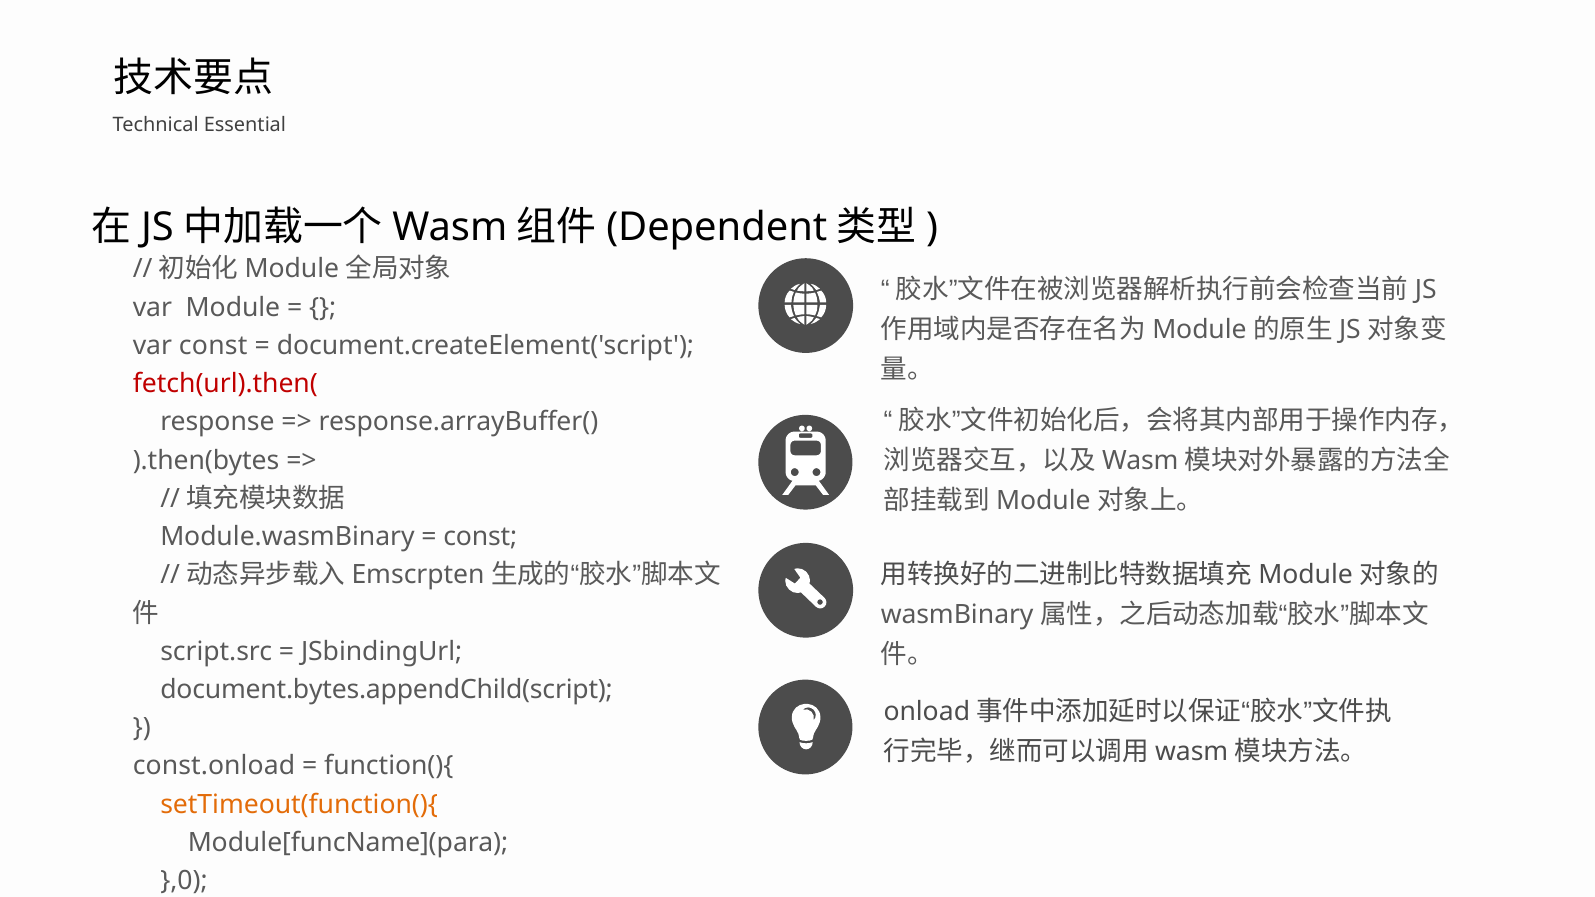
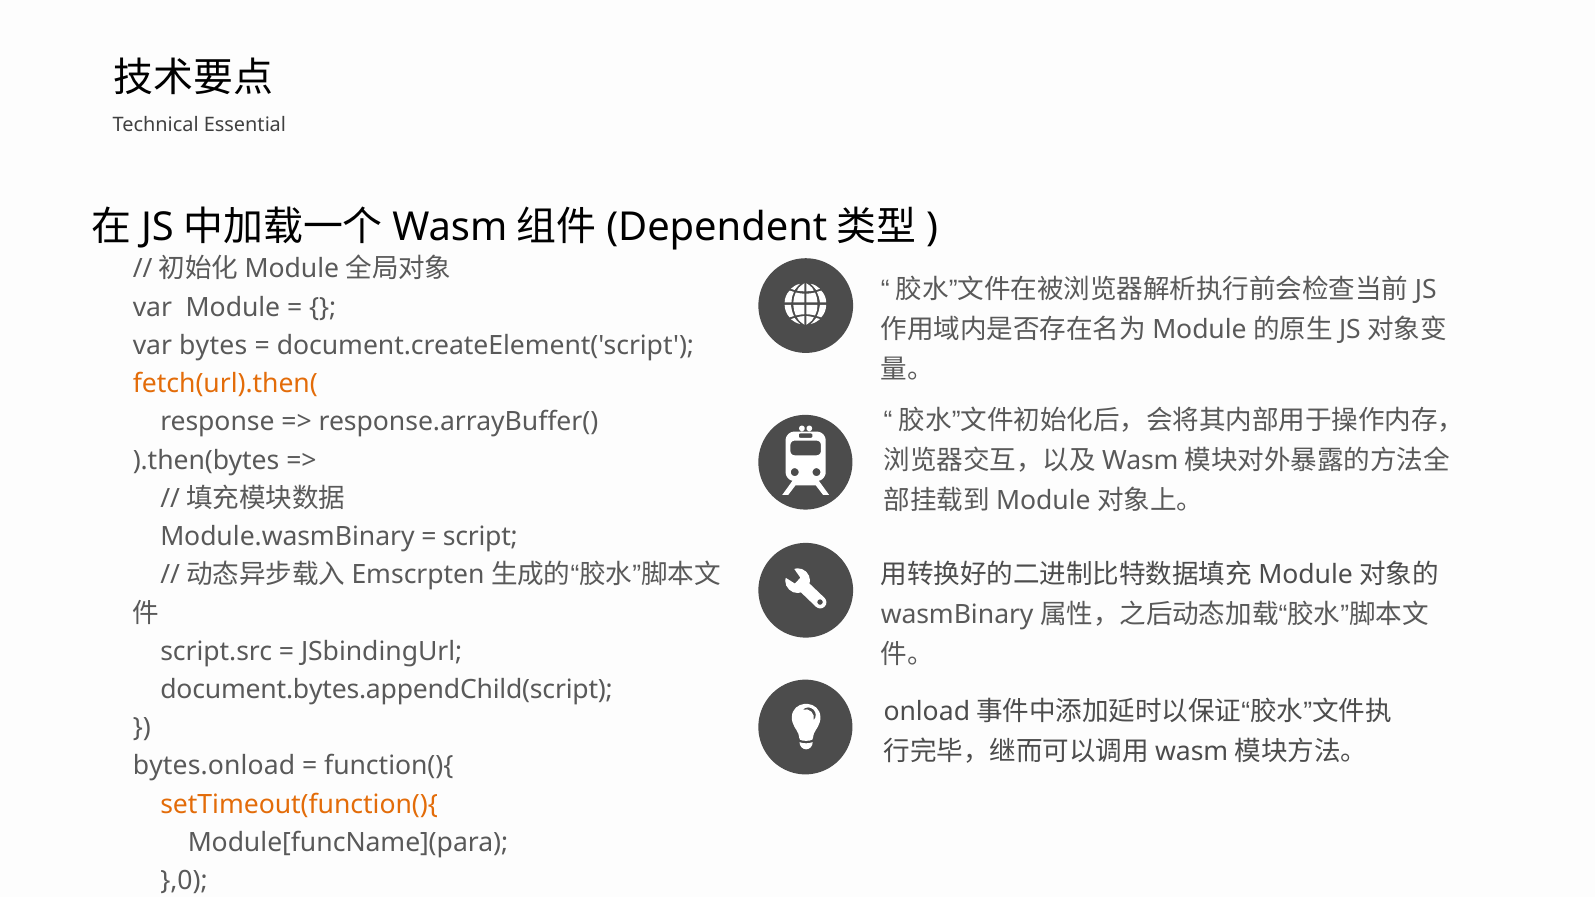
var const: const -> bytes
fetch(url).then( colour: red -> orange
const at (480, 537): const -> script
const.onload: const.onload -> bytes.onload
